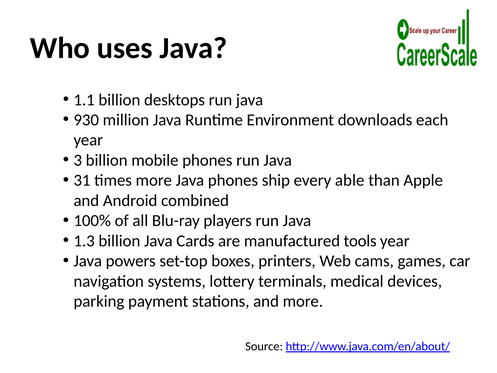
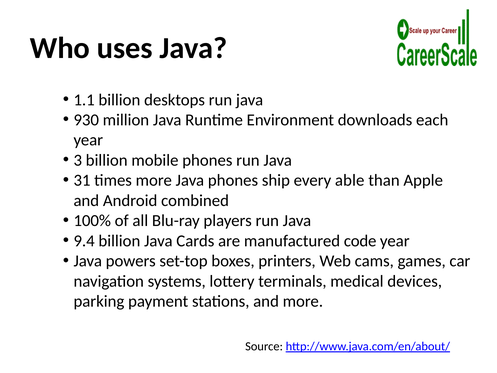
1.3: 1.3 -> 9.4
tools: tools -> code
